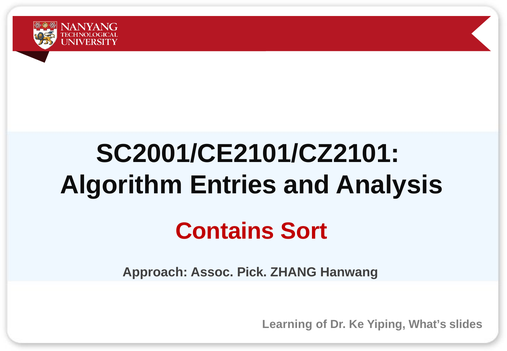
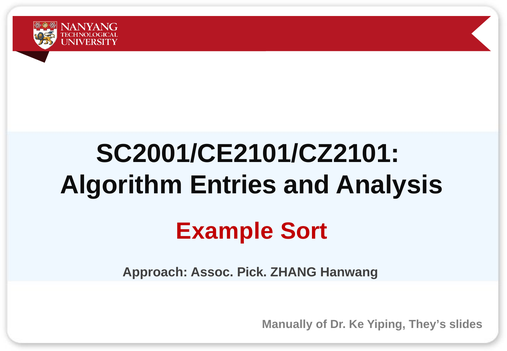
Contains: Contains -> Example
Learning: Learning -> Manually
What’s: What’s -> They’s
